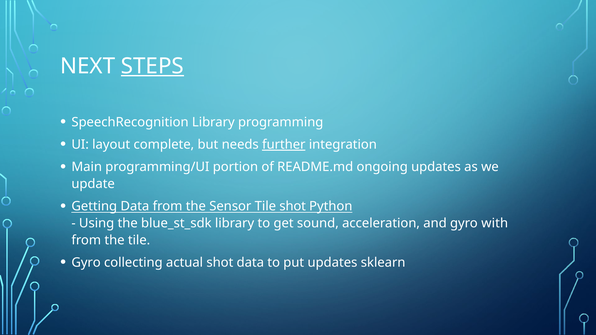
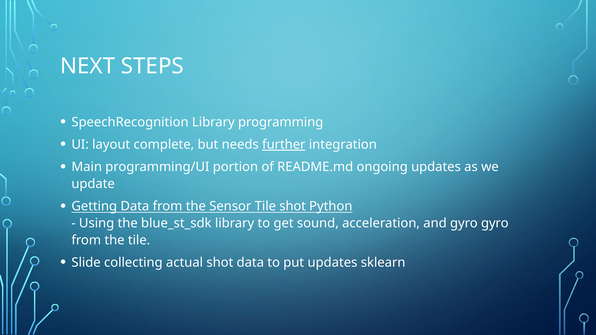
STEPS underline: present -> none
gyro with: with -> gyro
Gyro at (86, 263): Gyro -> Slide
